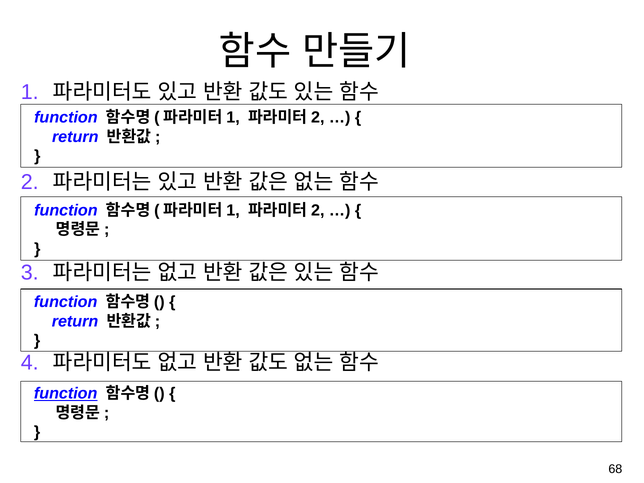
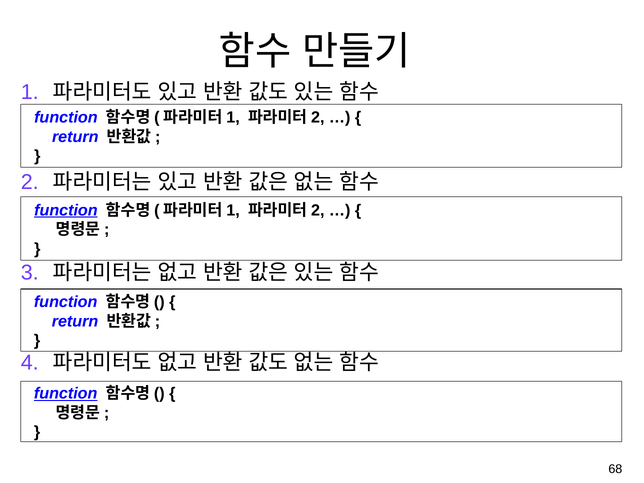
function at (66, 210) underline: none -> present
